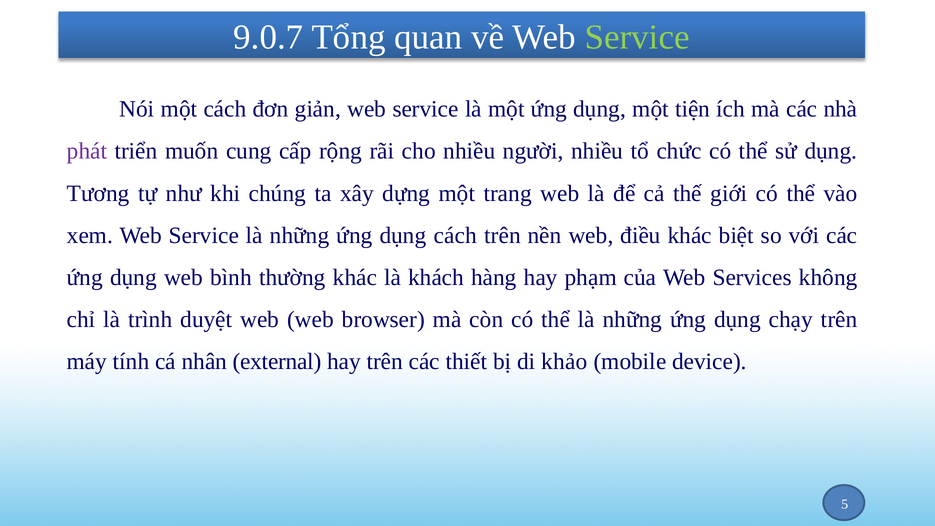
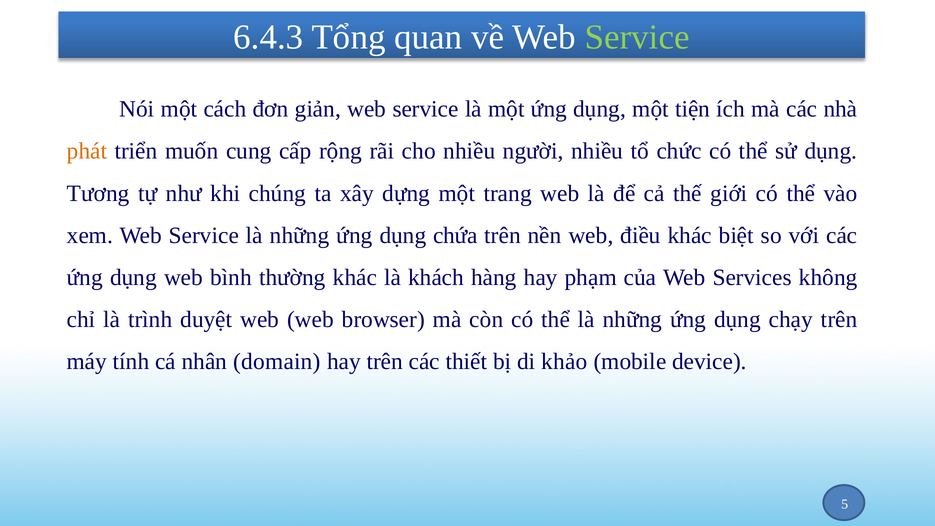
9.0.7: 9.0.7 -> 6.4.3
phát colour: purple -> orange
dụng cách: cách -> chứa
external: external -> domain
